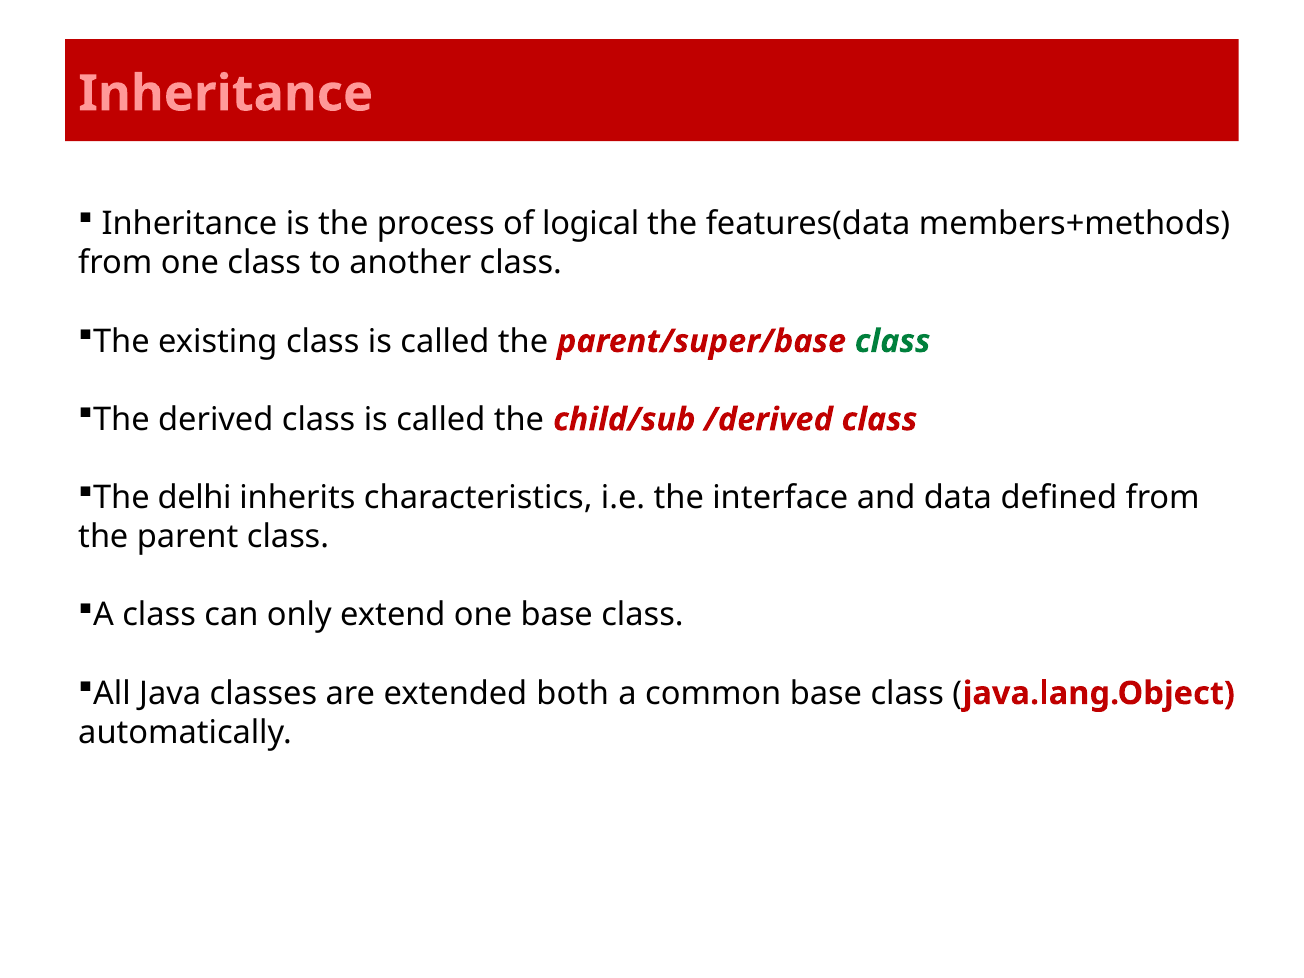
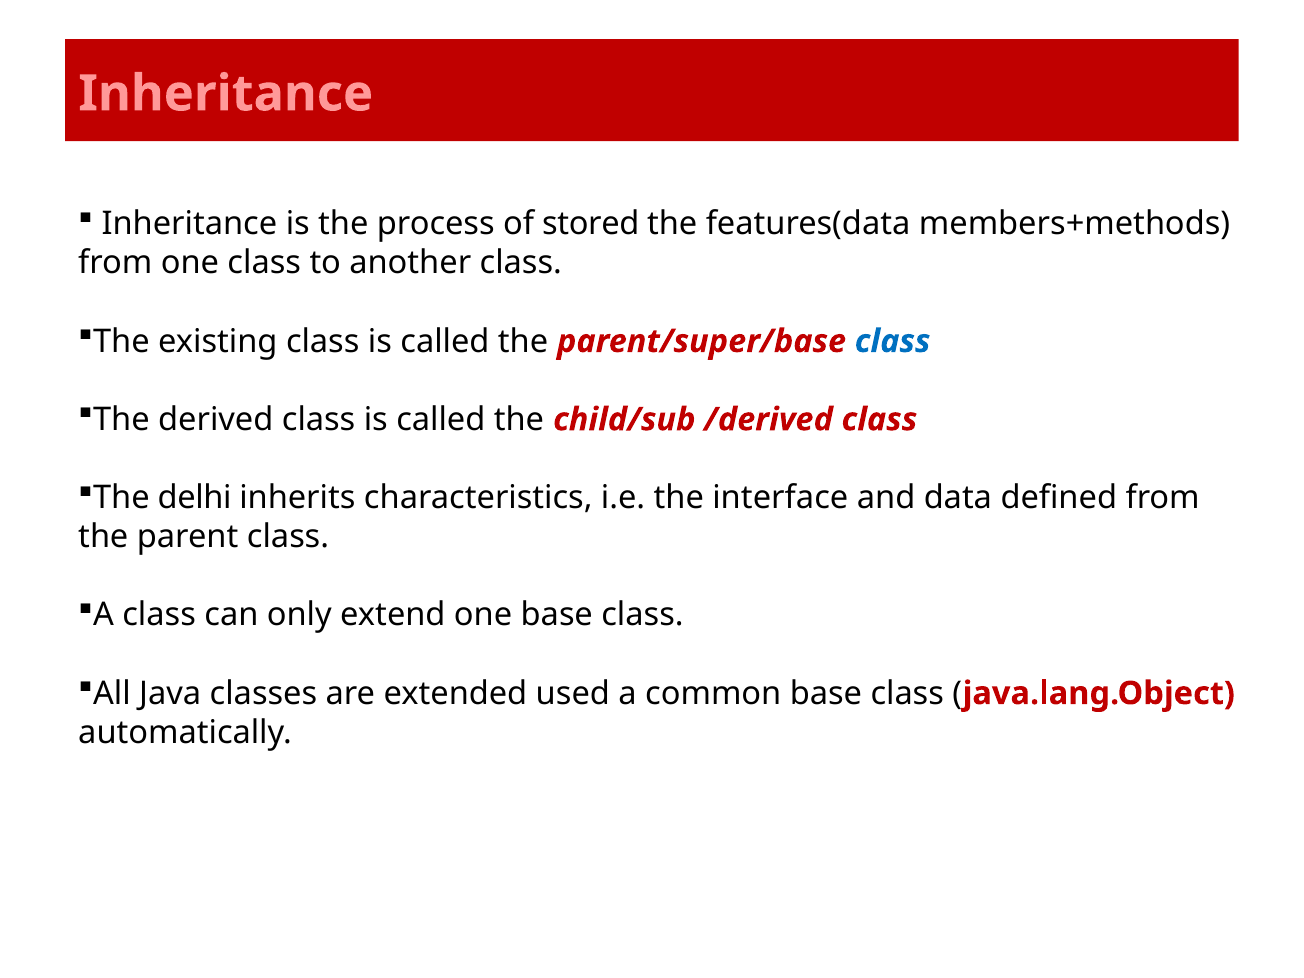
logical: logical -> stored
class at (893, 341) colour: green -> blue
both: both -> used
